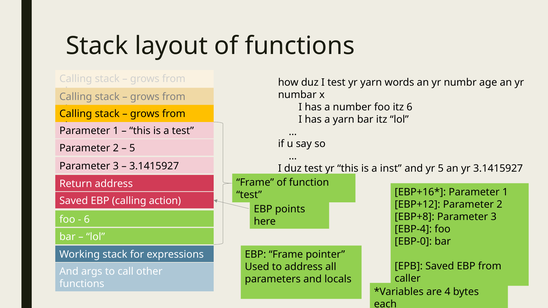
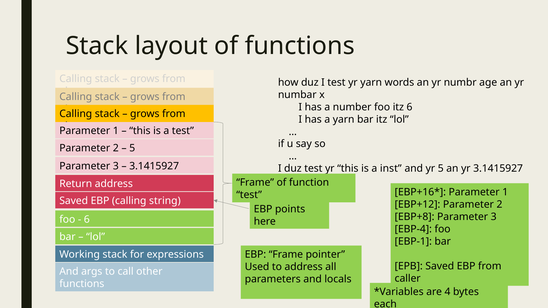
action: action -> string
EBP-0: EBP-0 -> EBP-1
